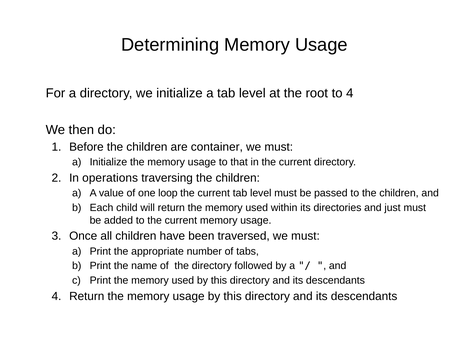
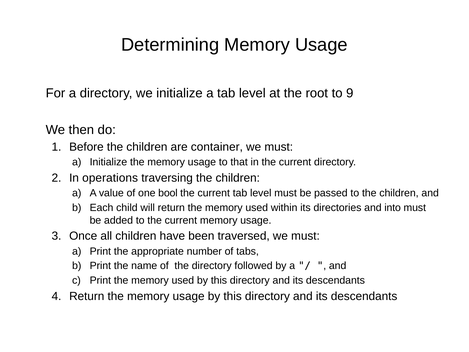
to 4: 4 -> 9
loop: loop -> bool
just: just -> into
